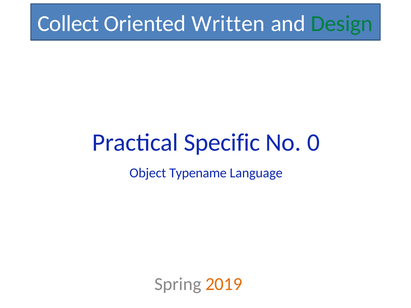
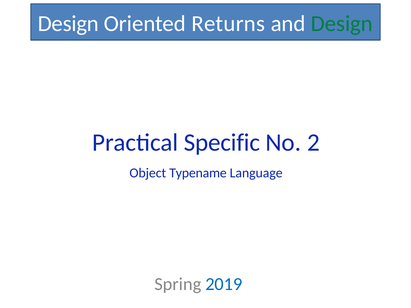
Collect at (68, 24): Collect -> Design
Written: Written -> Returns
0: 0 -> 2
2019 colour: orange -> blue
